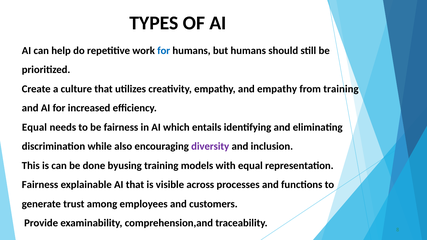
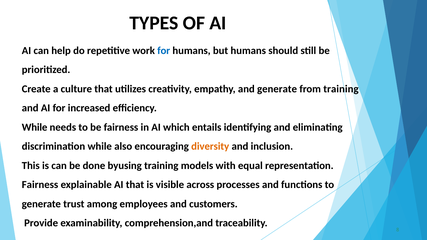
and empathy: empathy -> generate
Equal at (34, 127): Equal -> While
diversity colour: purple -> orange
